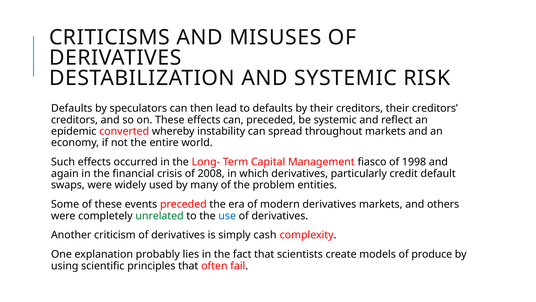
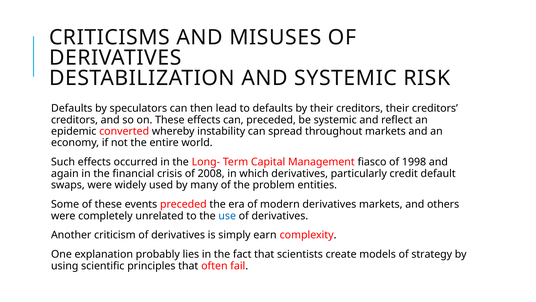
unrelated colour: green -> black
cash: cash -> earn
produce: produce -> strategy
